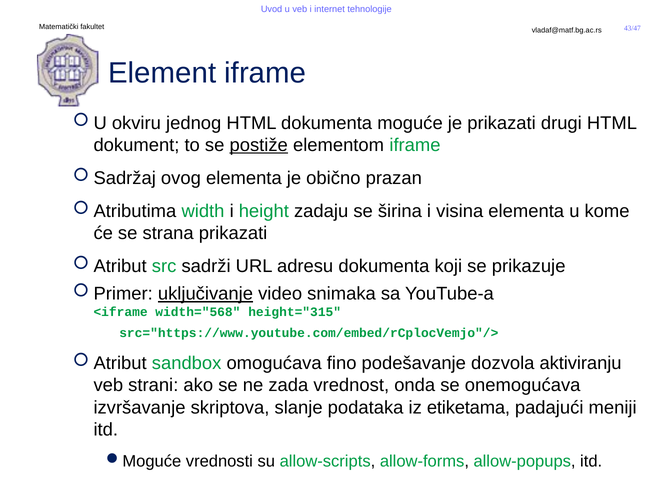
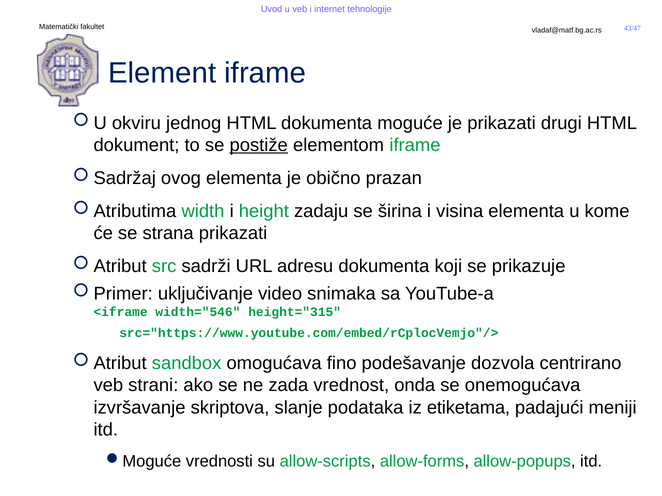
uključivanje underline: present -> none
width="568: width="568 -> width="546
aktiviranju: aktiviranju -> centrirano
